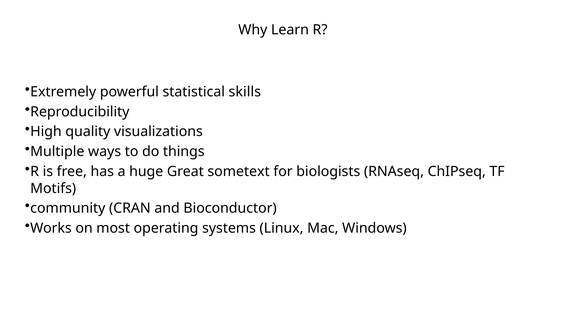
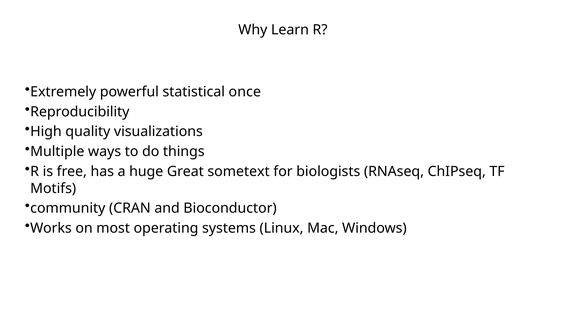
skills: skills -> once
